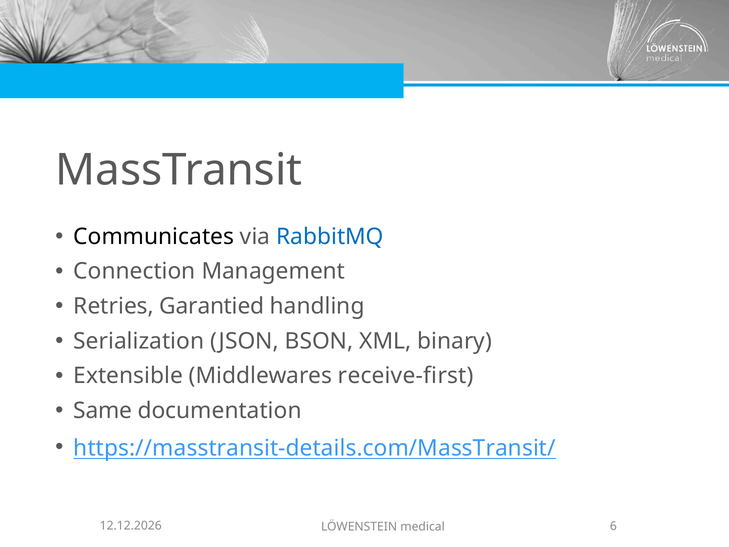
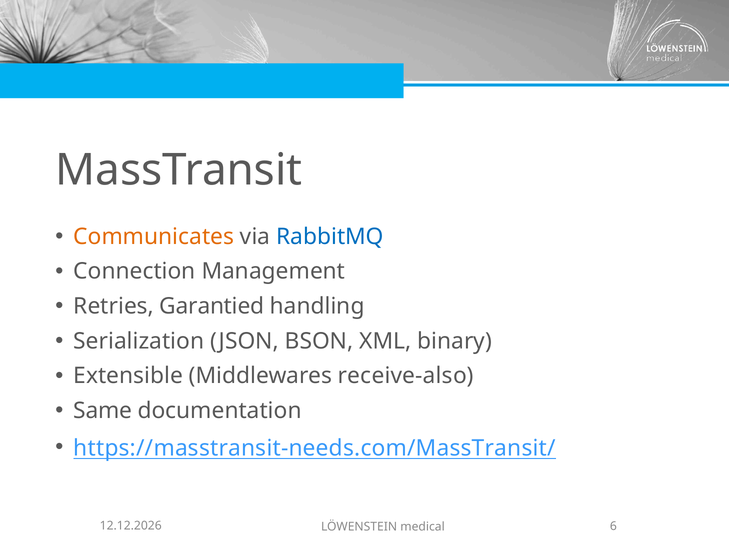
Communicates colour: black -> orange
receive-first: receive-first -> receive-also
https://masstransit-details.com/MassTransit/: https://masstransit-details.com/MassTransit/ -> https://masstransit-needs.com/MassTransit/
